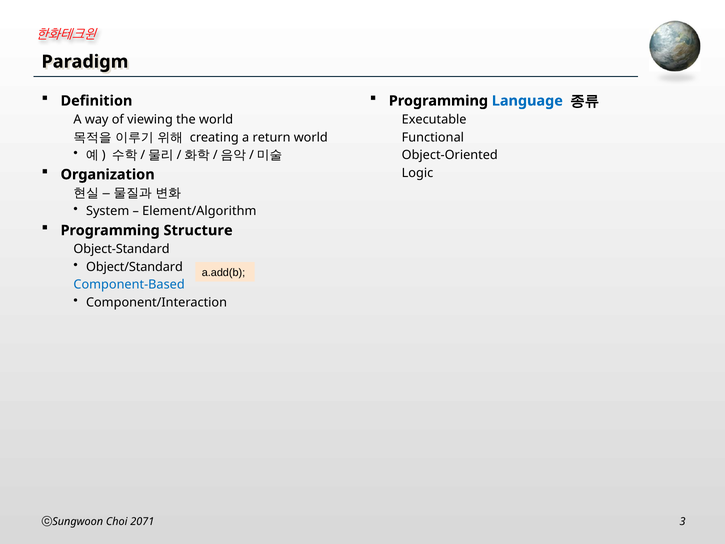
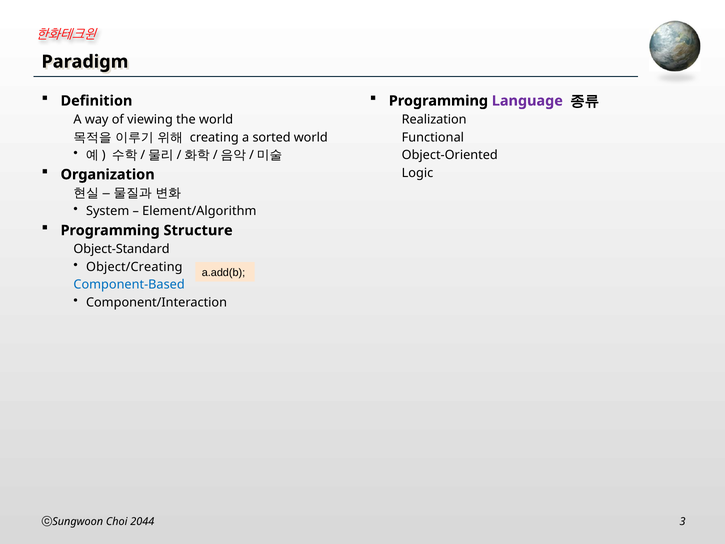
Language colour: blue -> purple
Executable: Executable -> Realization
return: return -> sorted
Object/Standard: Object/Standard -> Object/Creating
2071: 2071 -> 2044
